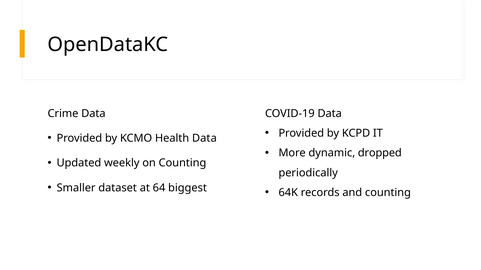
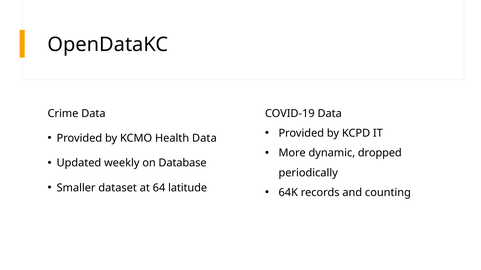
on Counting: Counting -> Database
biggest: biggest -> latitude
